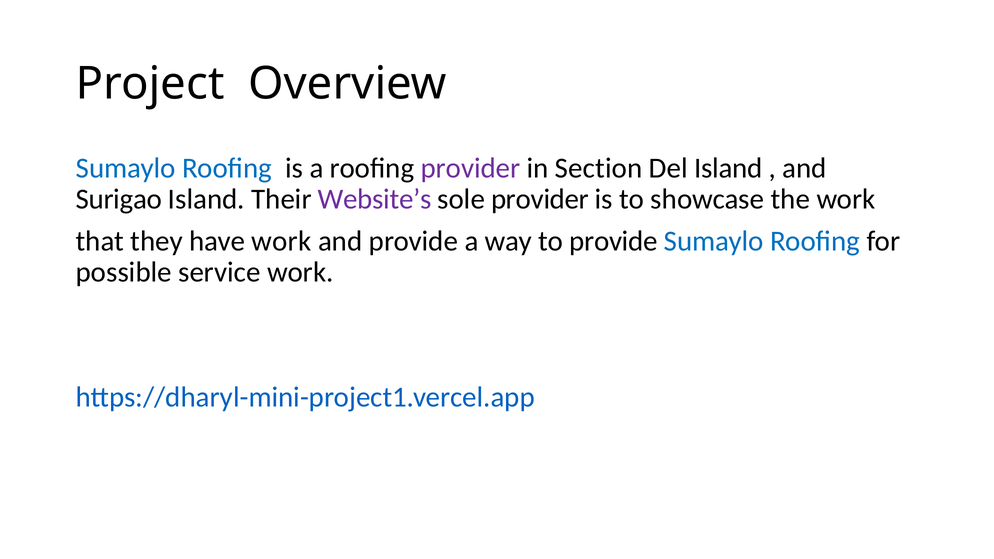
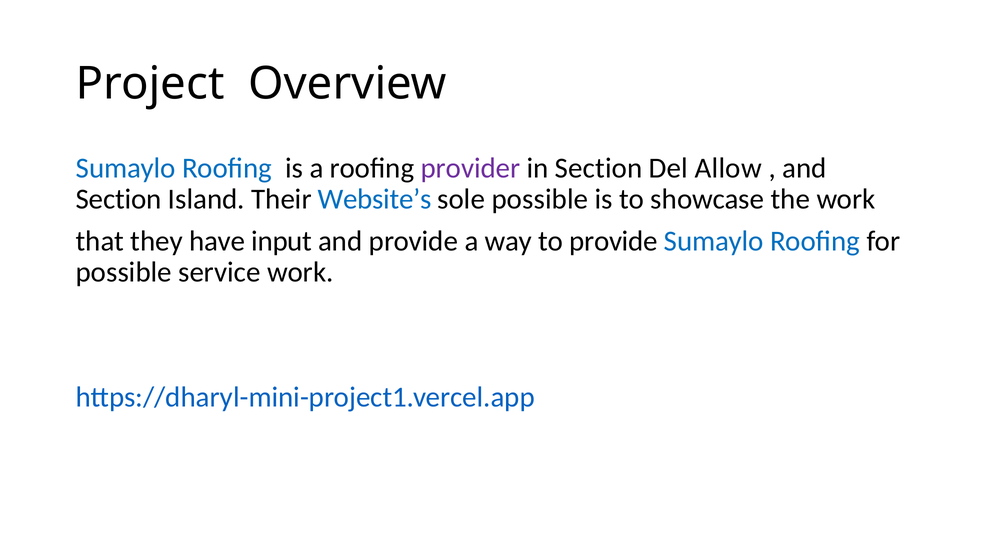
Del Island: Island -> Allow
Surigao at (119, 199): Surigao -> Section
Website’s colour: purple -> blue
sole provider: provider -> possible
have work: work -> input
